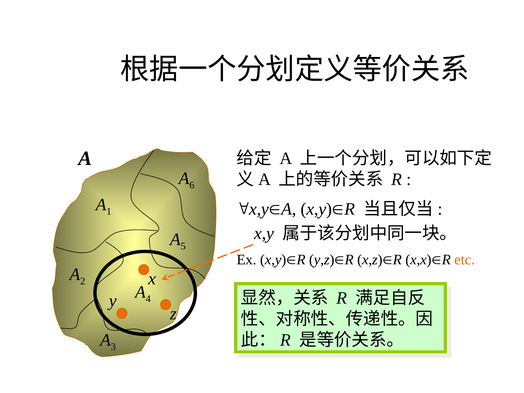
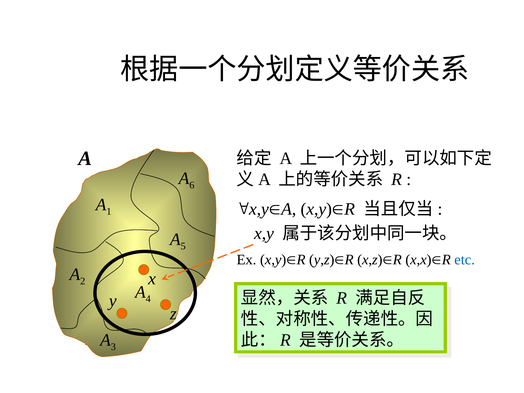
etc colour: orange -> blue
